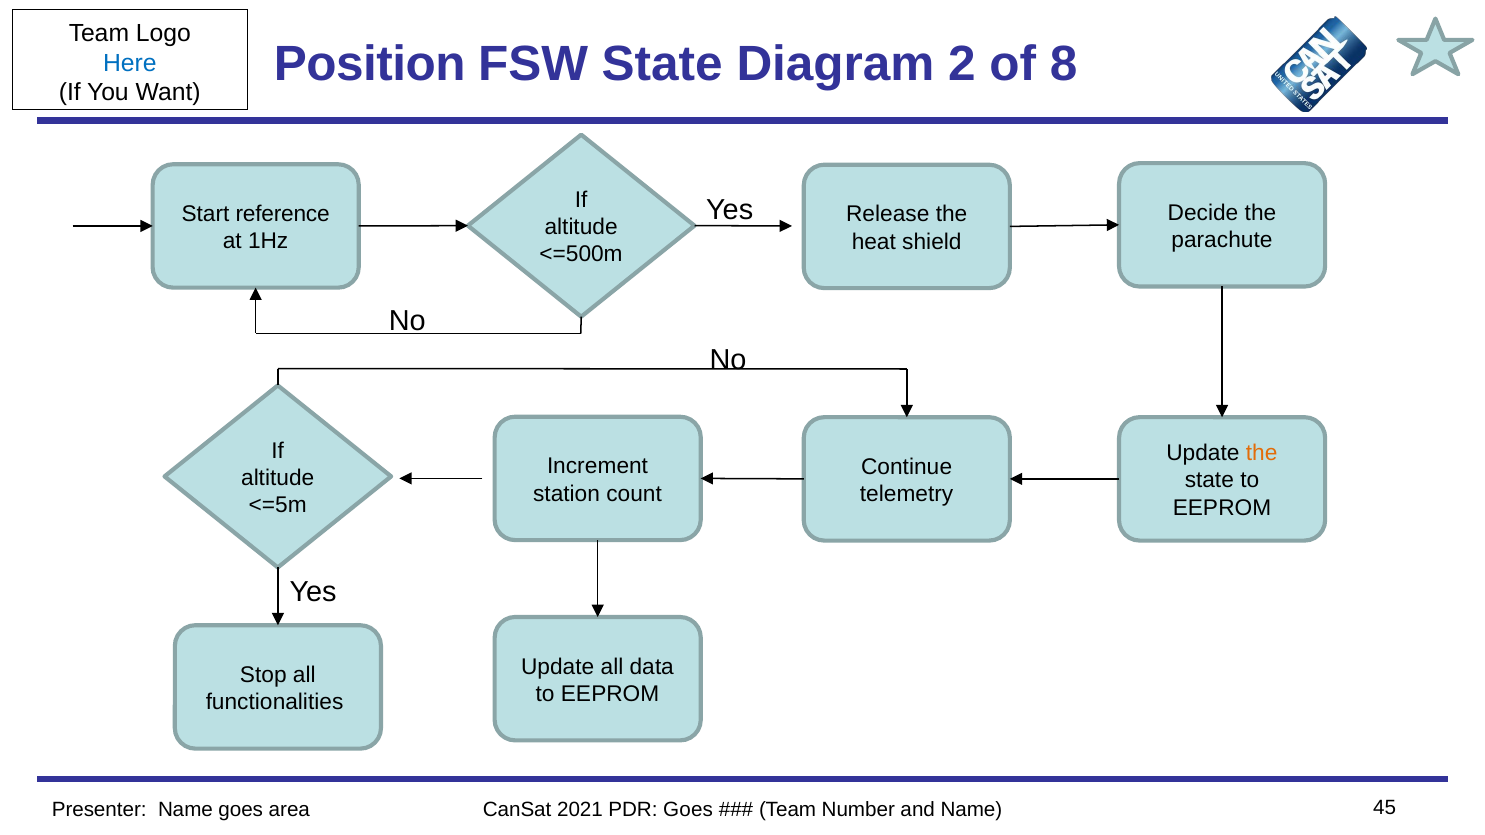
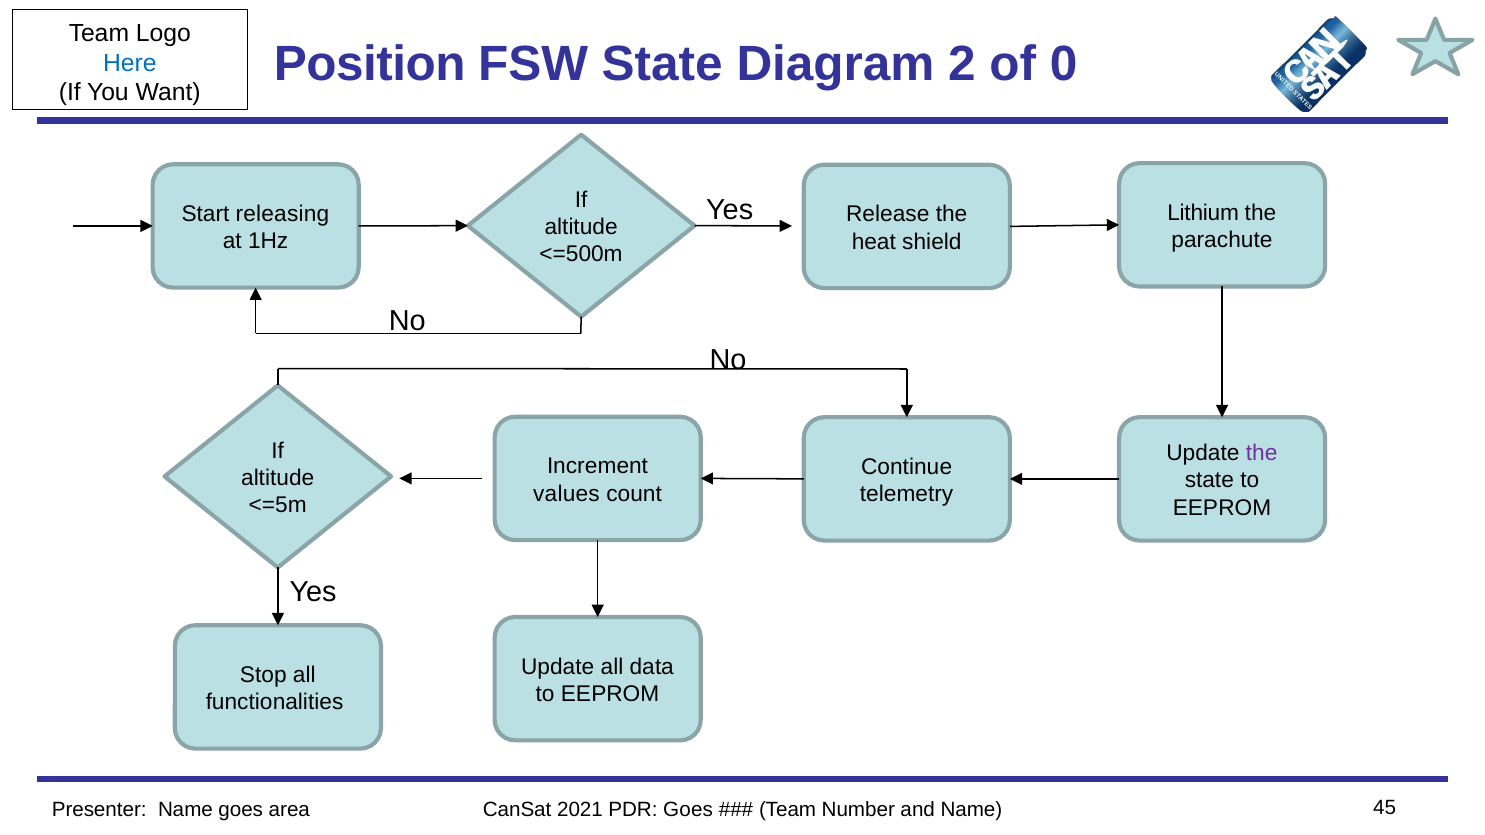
8: 8 -> 0
Decide: Decide -> Lithium
reference: reference -> releasing
the at (1262, 453) colour: orange -> purple
station: station -> values
